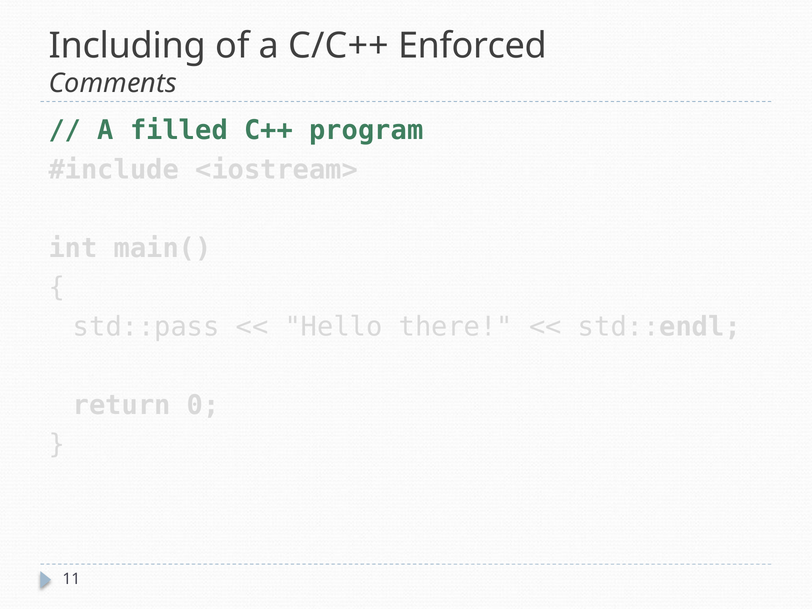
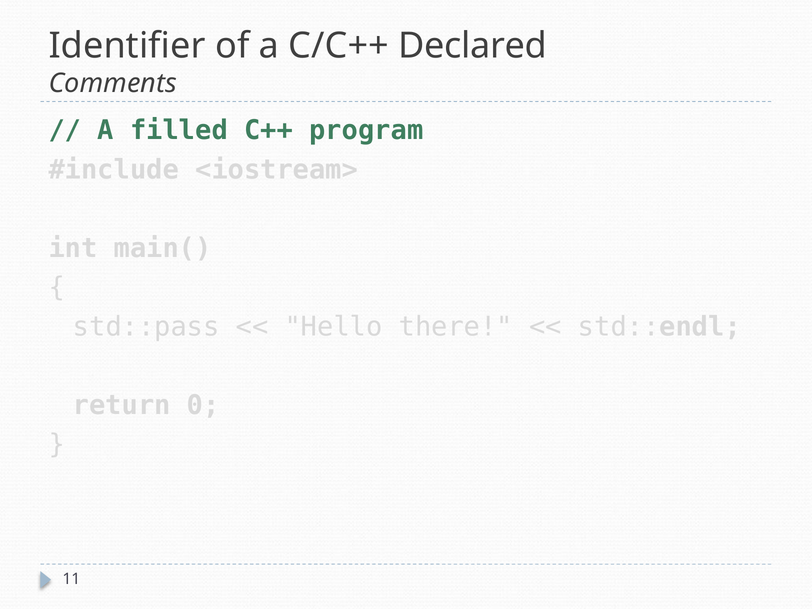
Including: Including -> Identifier
Enforced: Enforced -> Declared
